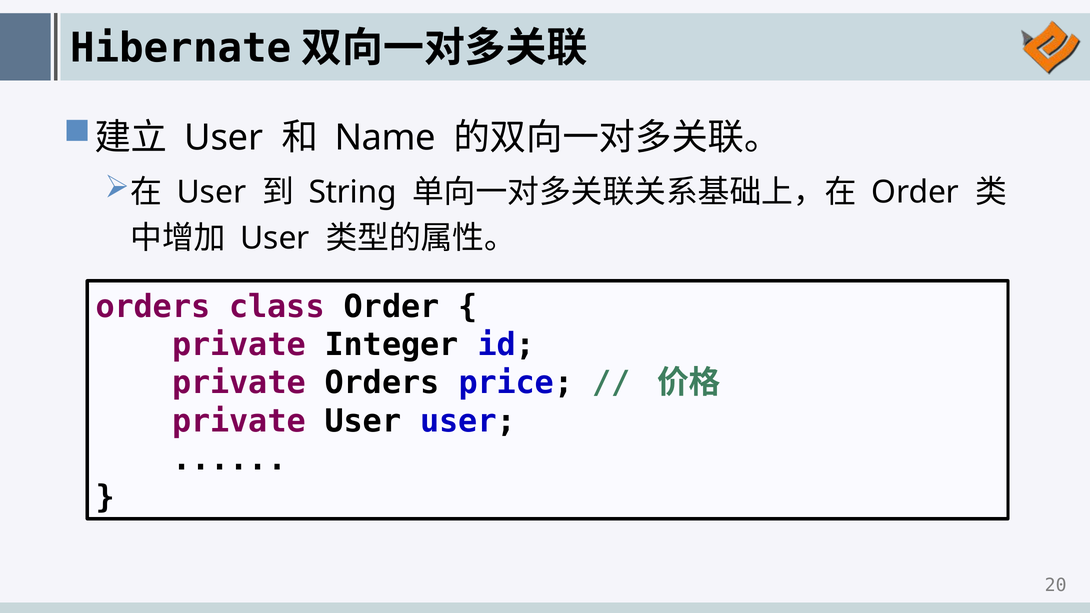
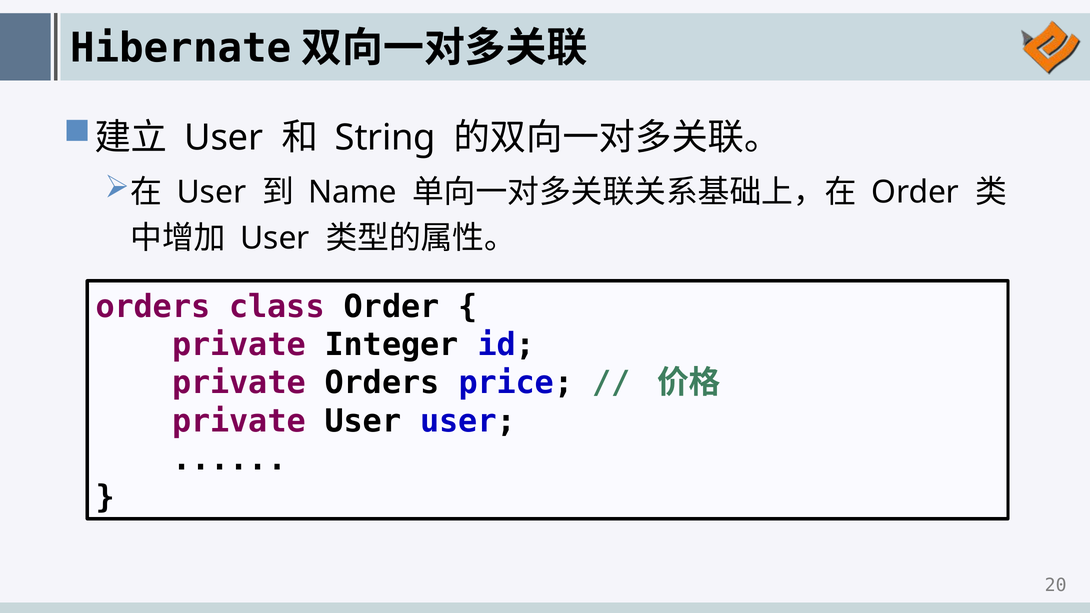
Name: Name -> String
String: String -> Name
